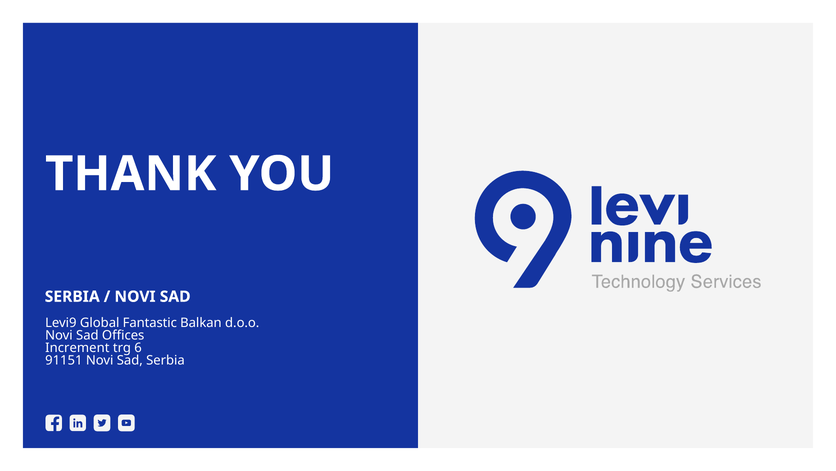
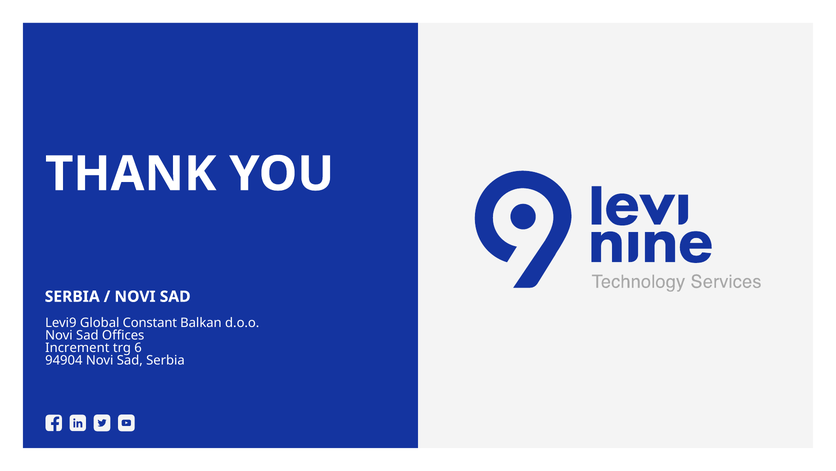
Fantastic: Fantastic -> Constant
91151: 91151 -> 94904
